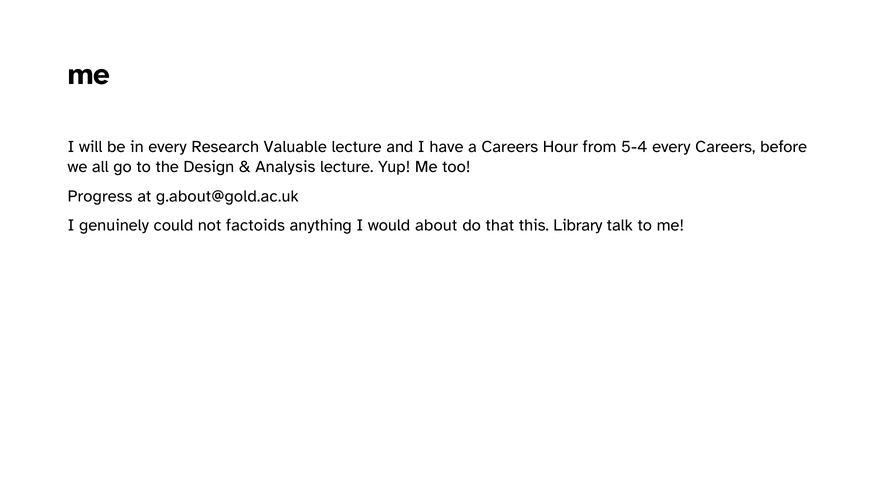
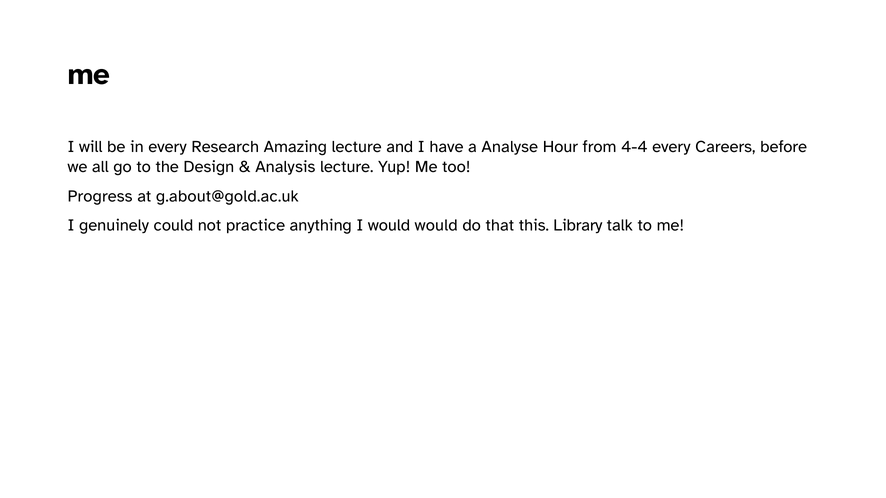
Valuable: Valuable -> Amazing
a Careers: Careers -> Analyse
5-4: 5-4 -> 4-4
factoids: factoids -> practice
would about: about -> would
